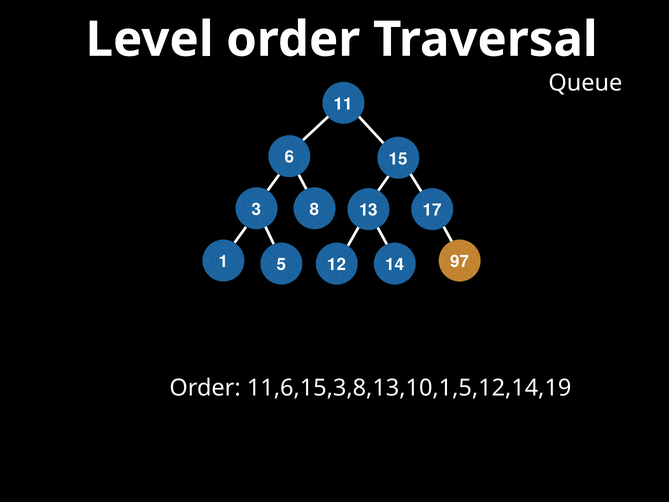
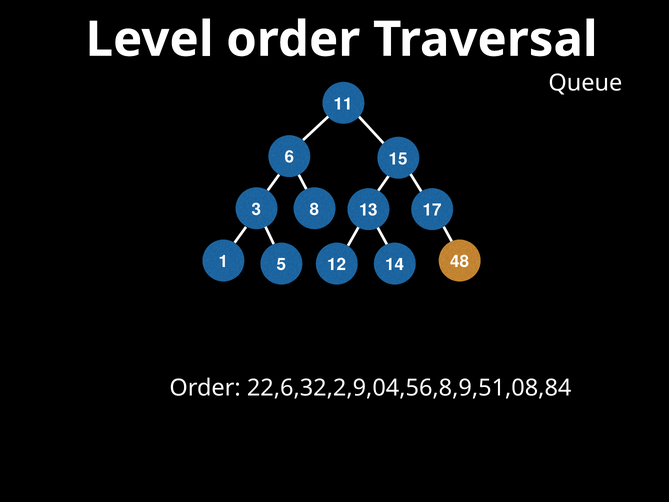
97: 97 -> 48
11,6,15,3,8,13,10,1,5,12,14,19: 11,6,15,3,8,13,10,1,5,12,14,19 -> 22,6,32,2,9,04,56,8,9,51,08,84
